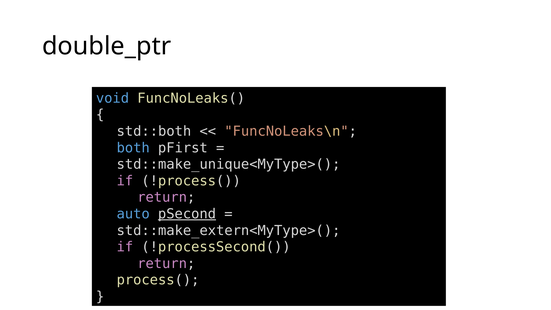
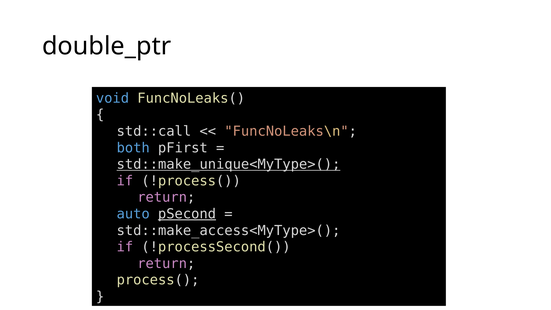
std::both: std::both -> std::call
std::make_unique<MyType>( underline: none -> present
std::make_extern<MyType>(: std::make_extern<MyType>( -> std::make_access<MyType>(
